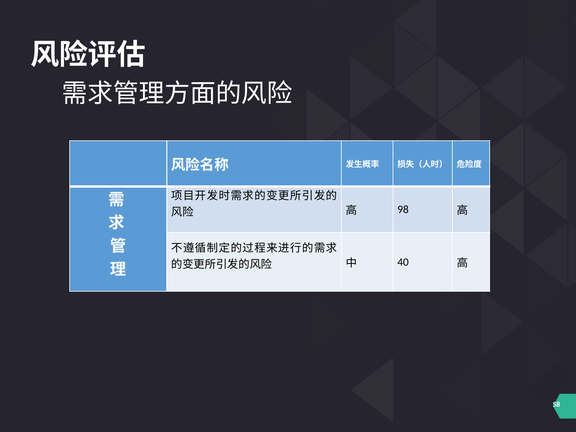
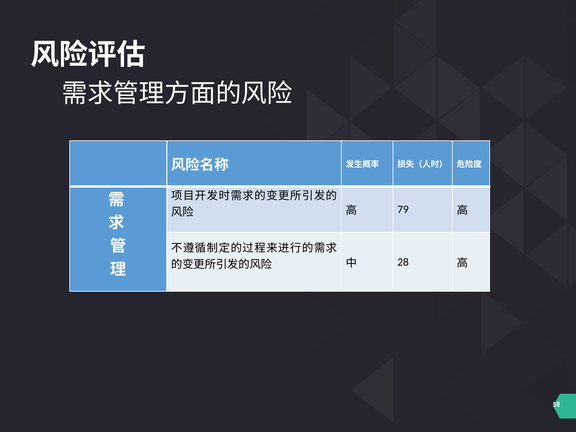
98: 98 -> 79
40: 40 -> 28
